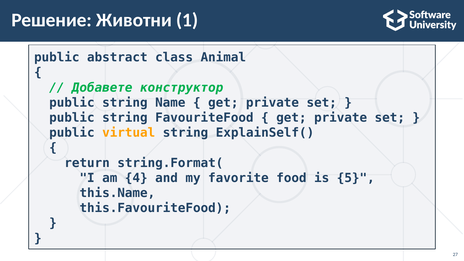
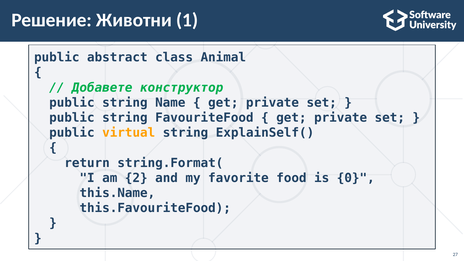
4: 4 -> 2
5: 5 -> 0
